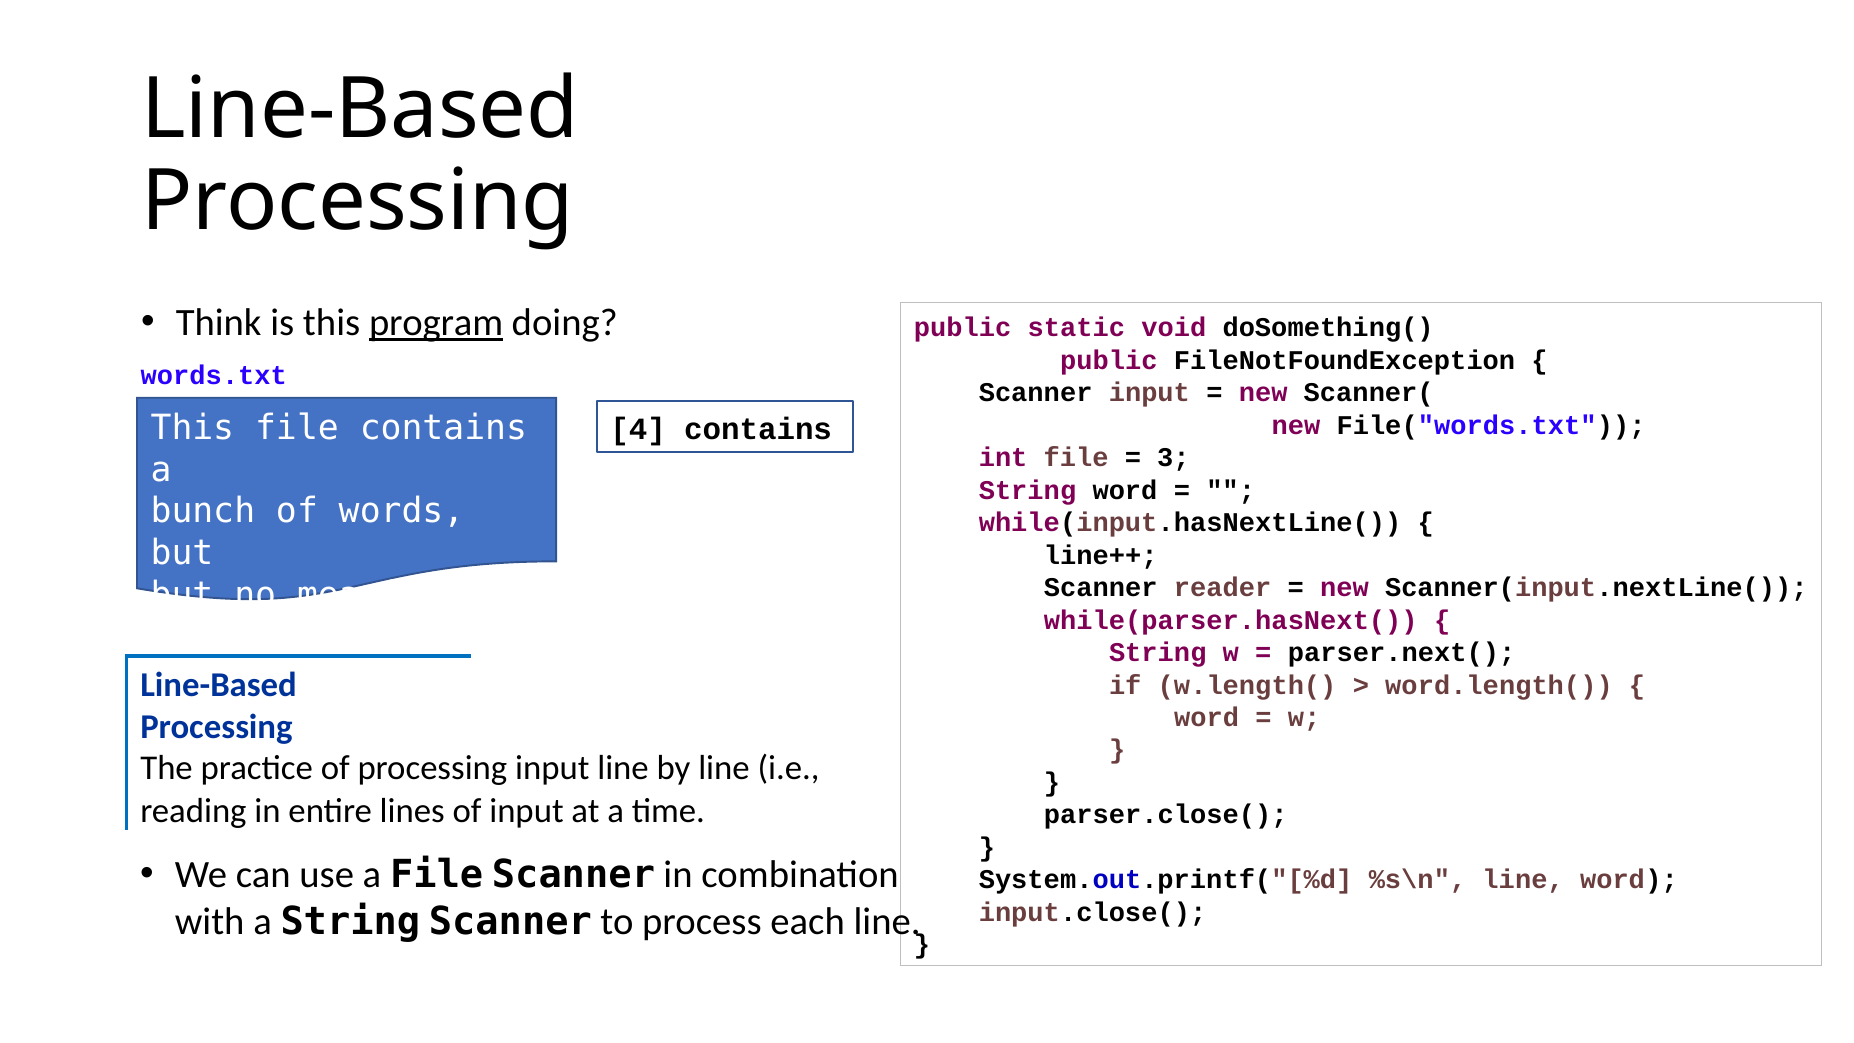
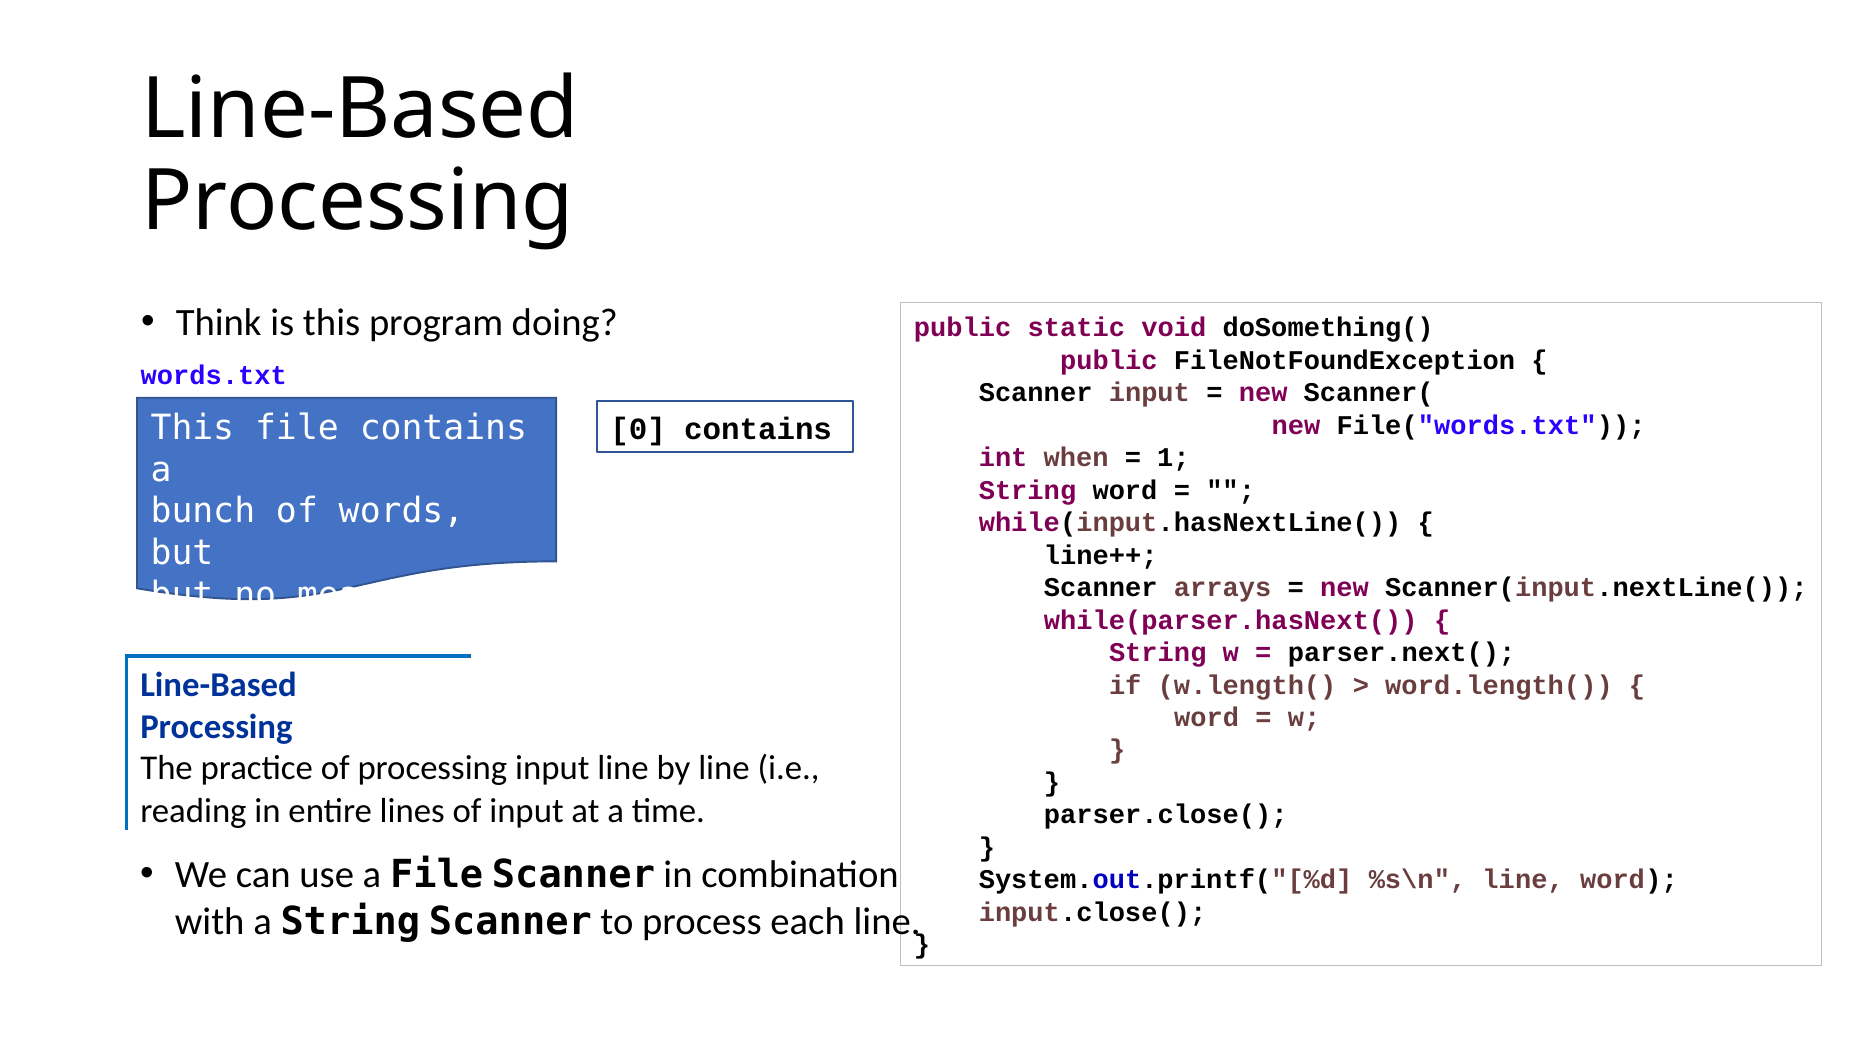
program underline: present -> none
4: 4 -> 0
int file: file -> when
3: 3 -> 1
reader: reader -> arrays
